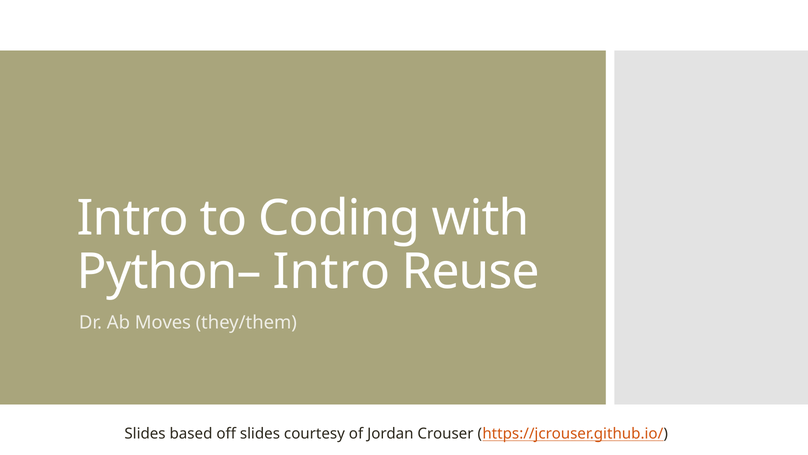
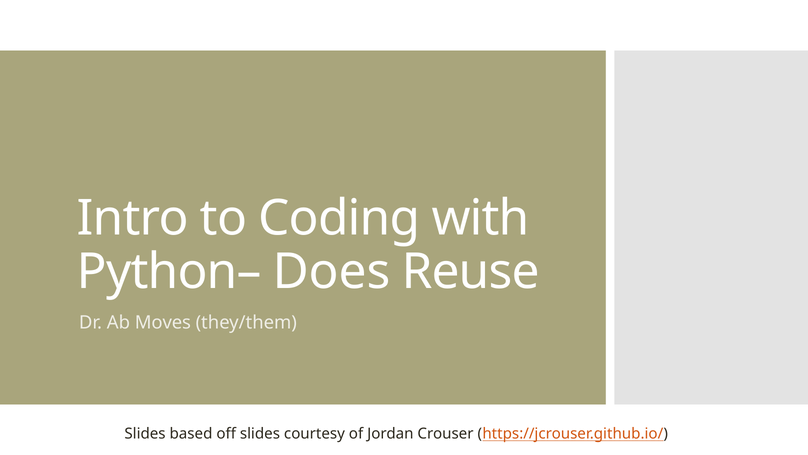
Python– Intro: Intro -> Does
